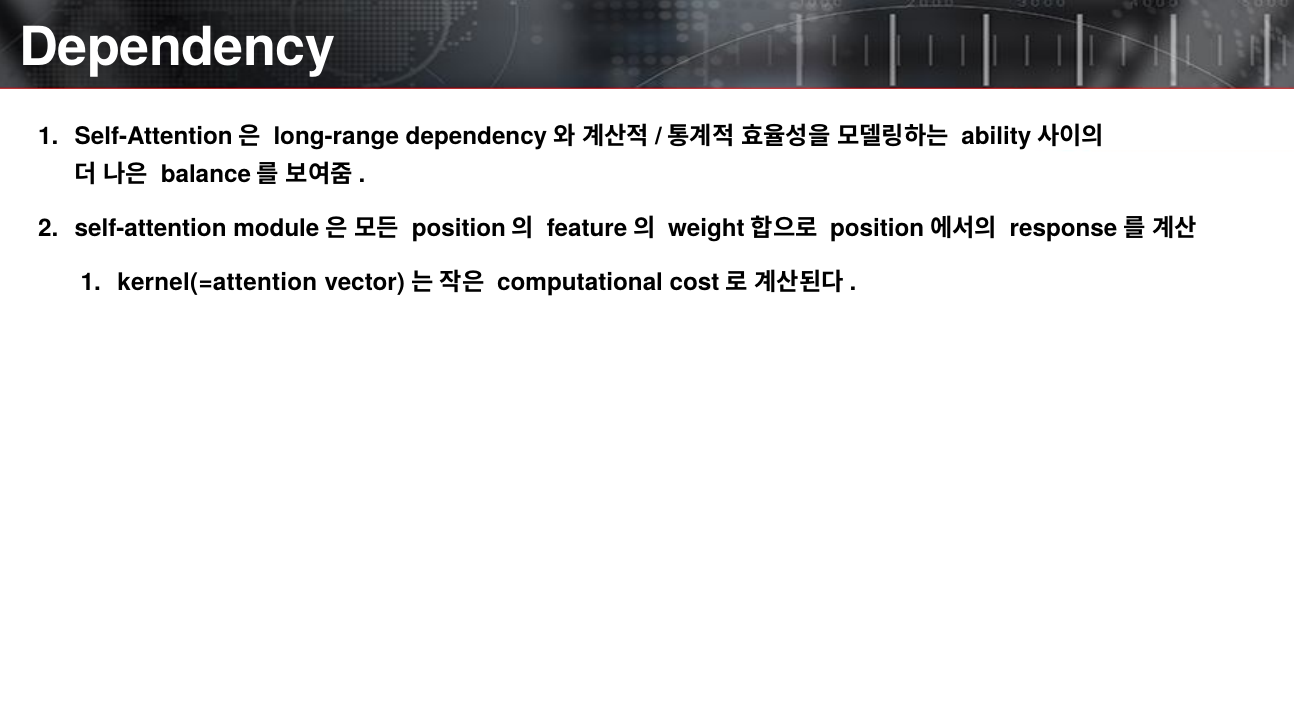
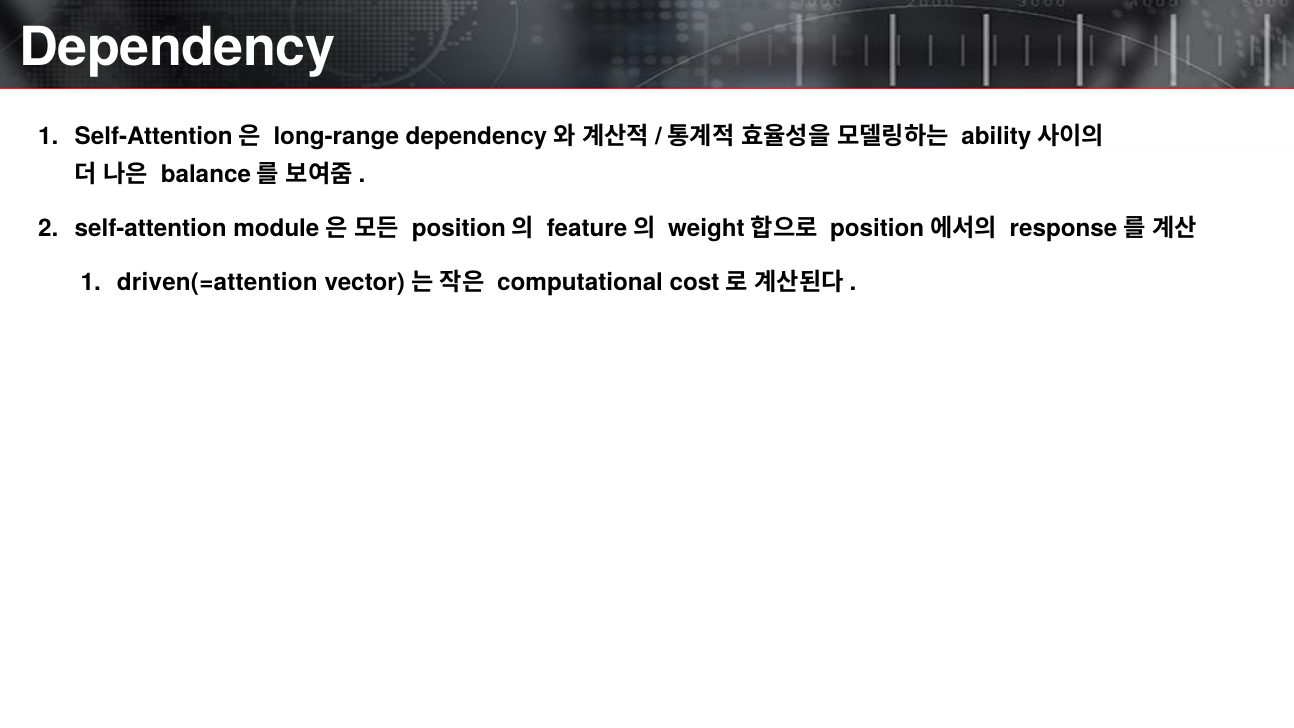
kernel(=attention: kernel(=attention -> driven(=attention
